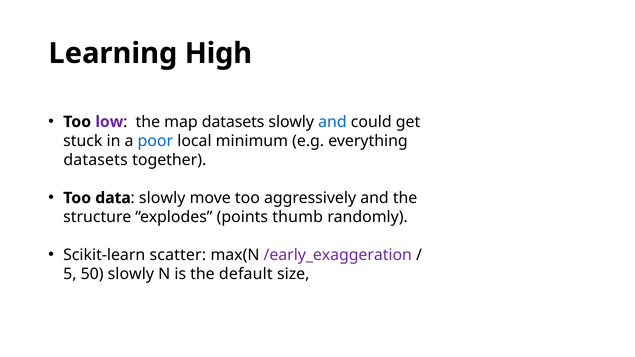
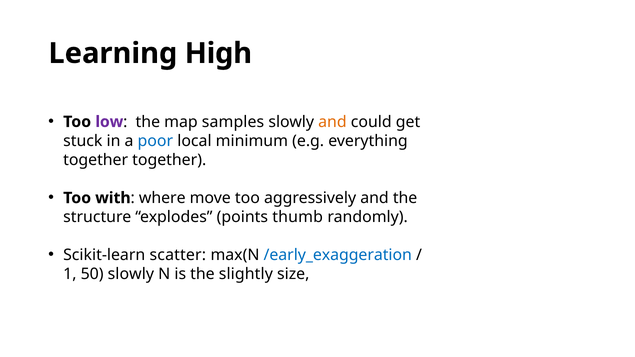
map datasets: datasets -> samples
and at (332, 122) colour: blue -> orange
datasets at (96, 160): datasets -> together
data: data -> with
slowly at (162, 198): slowly -> where
/early_exaggeration colour: purple -> blue
5: 5 -> 1
default: default -> slightly
